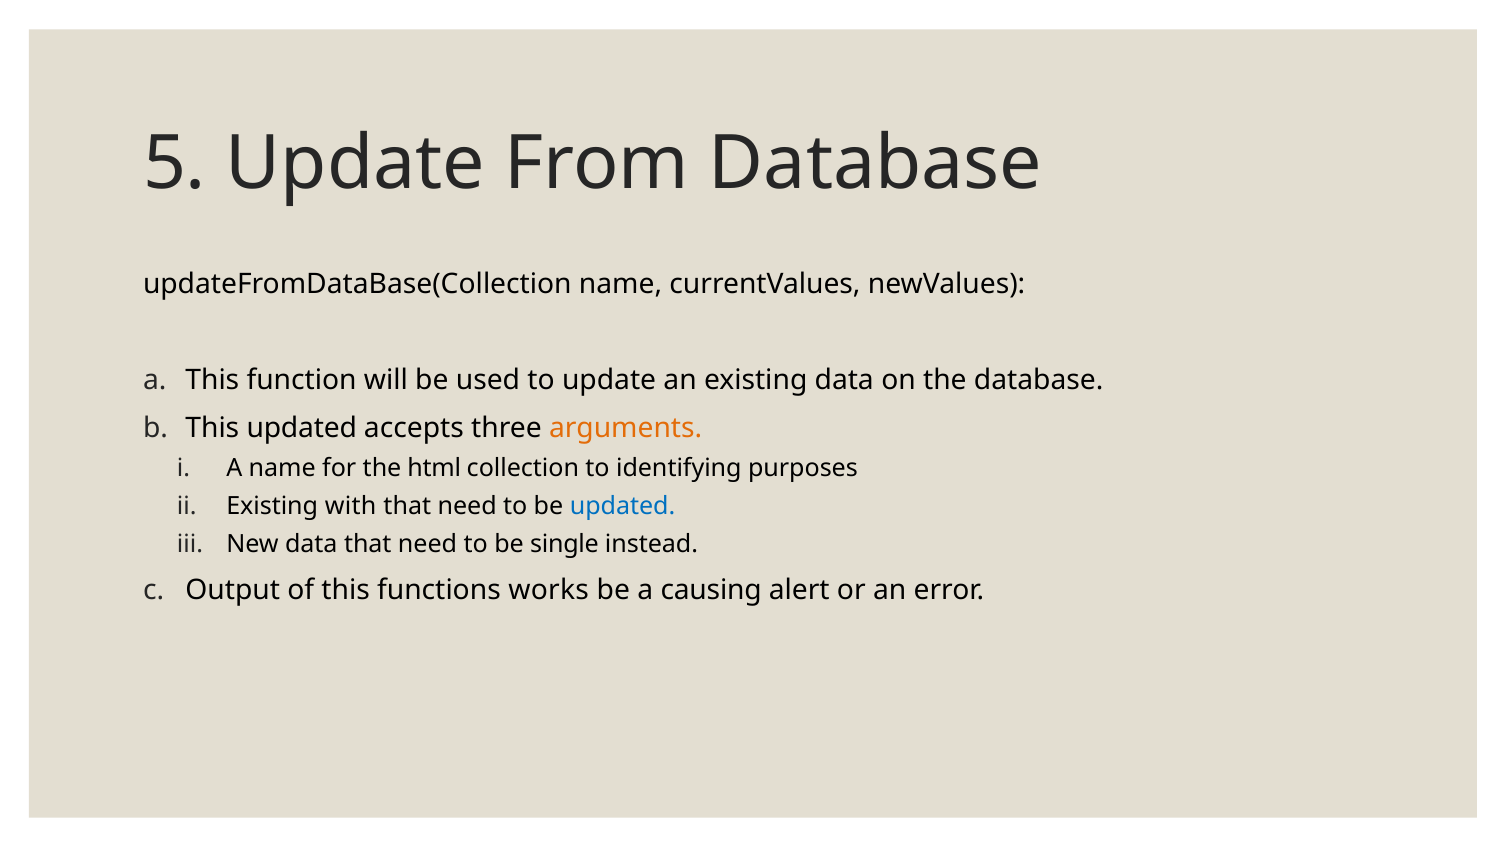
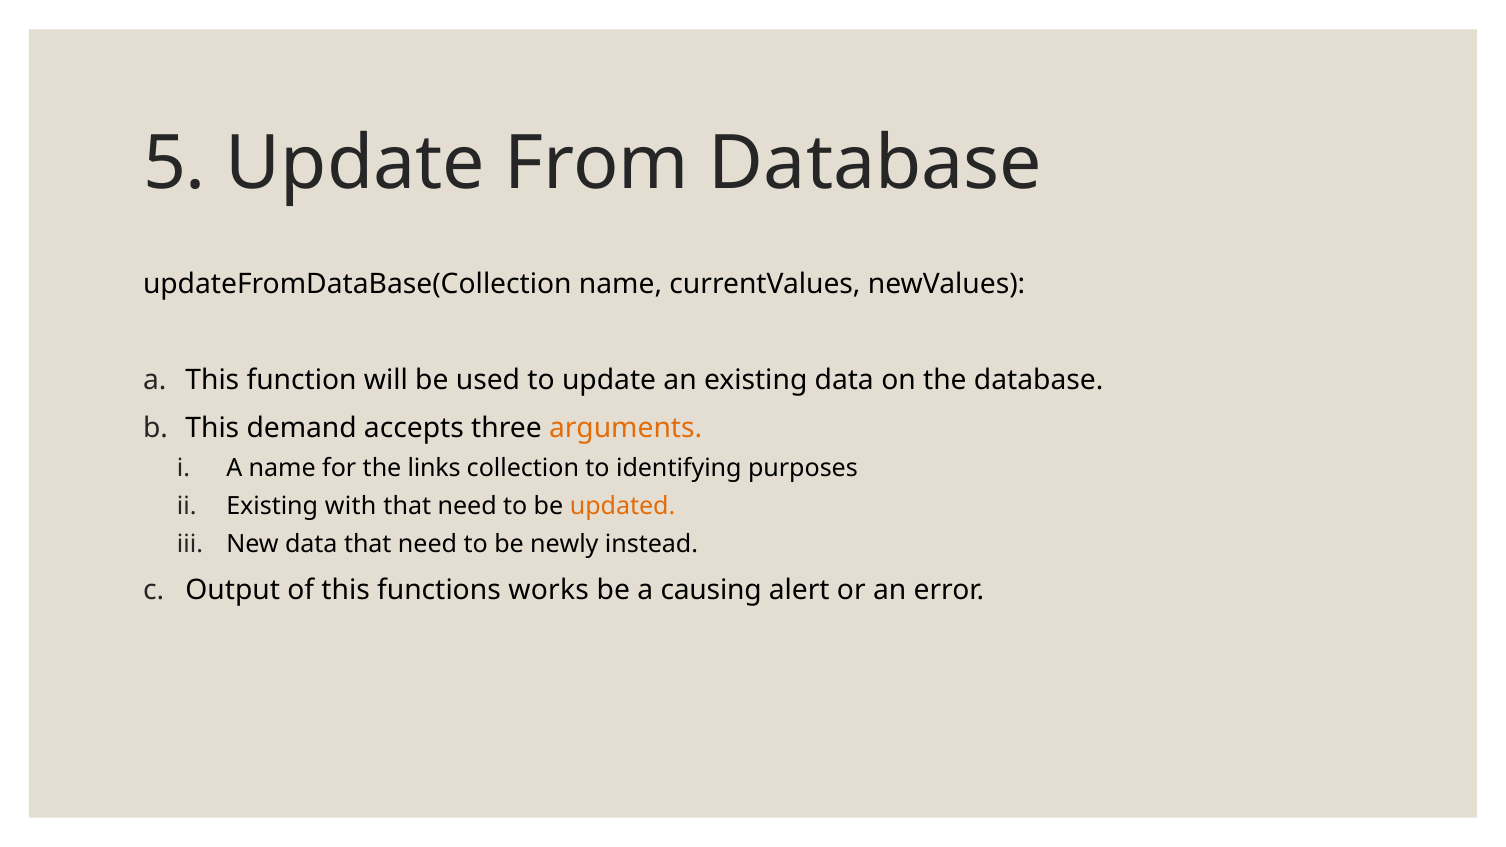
This updated: updated -> demand
html: html -> links
updated at (623, 506) colour: blue -> orange
single: single -> newly
